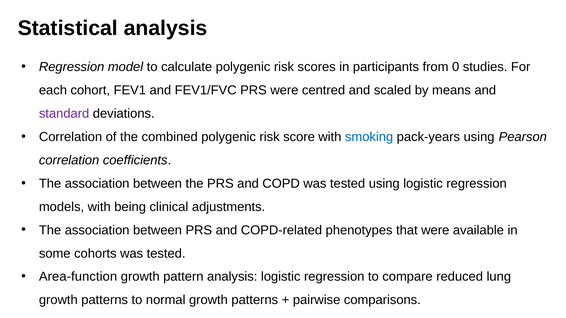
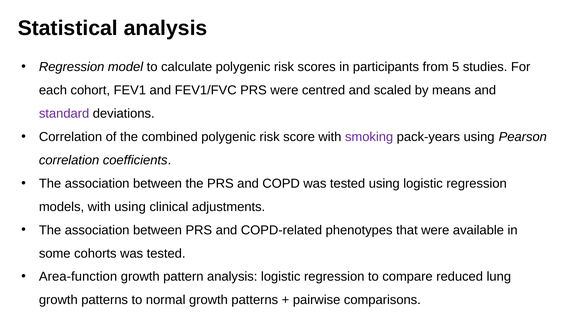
0: 0 -> 5
smoking colour: blue -> purple
with being: being -> using
